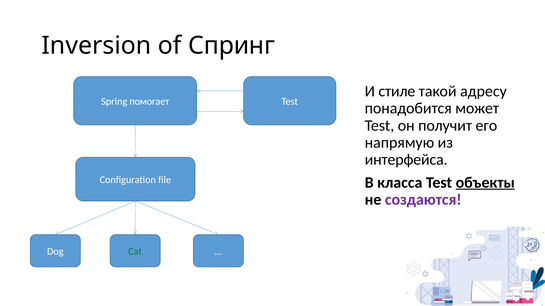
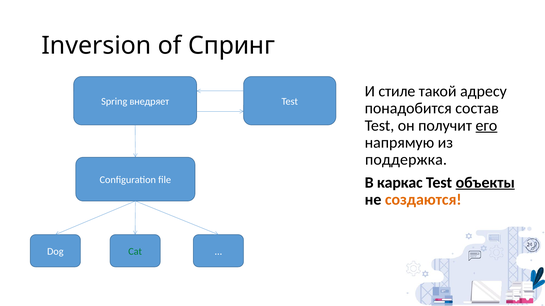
помогает: помогает -> внедряет
может: может -> состав
его underline: none -> present
интерфейса: интерфейса -> поддержка
класса: класса -> каркас
создаются colour: purple -> orange
